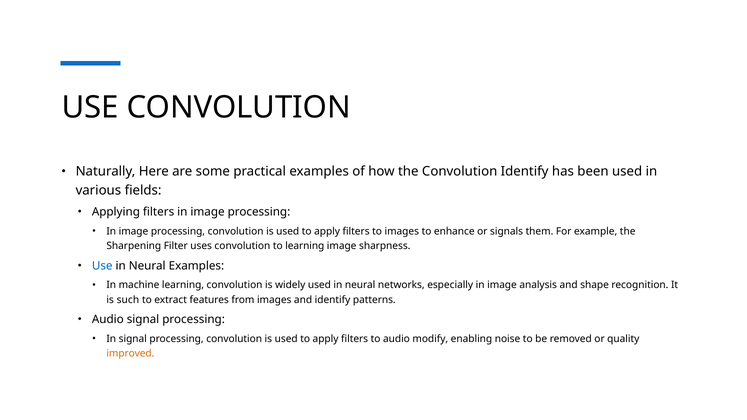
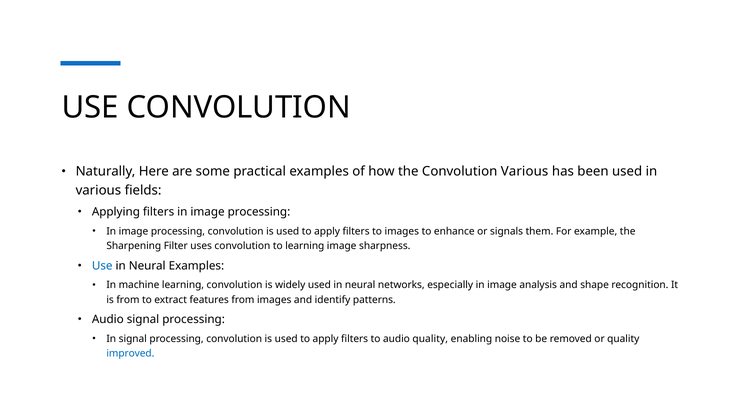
Convolution Identify: Identify -> Various
is such: such -> from
audio modify: modify -> quality
improved colour: orange -> blue
